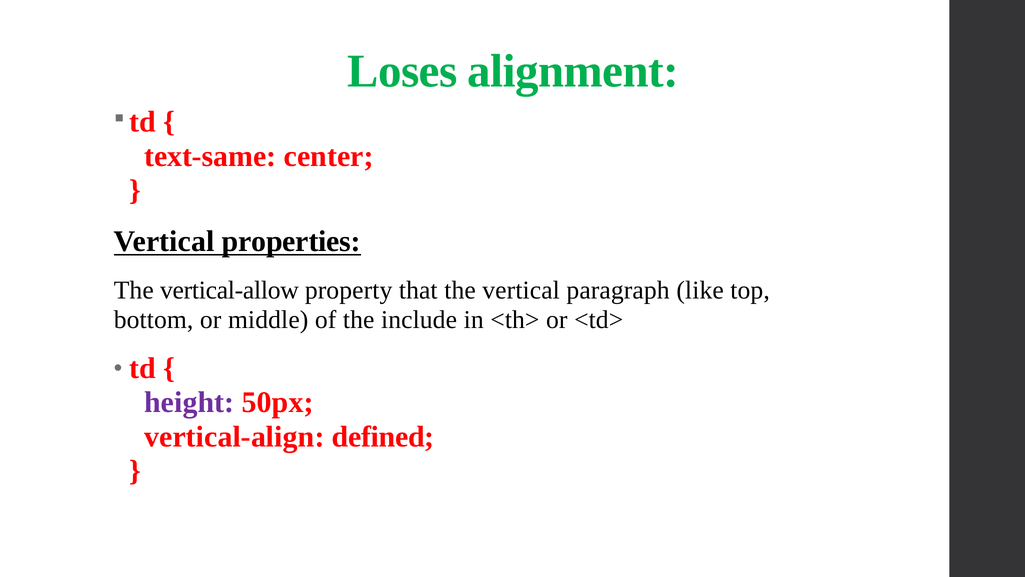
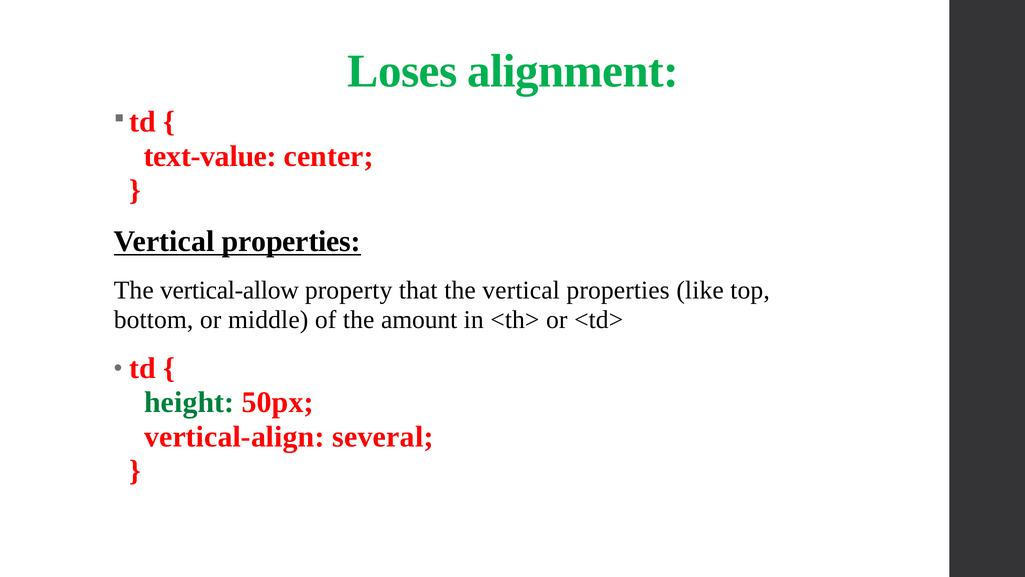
text-same: text-same -> text-value
the vertical paragraph: paragraph -> properties
include: include -> amount
height colour: purple -> green
defined: defined -> several
